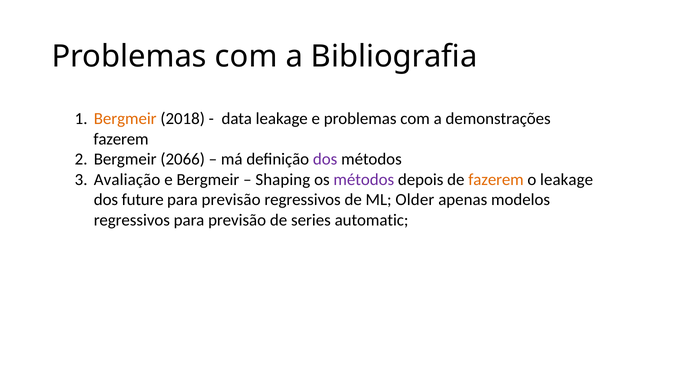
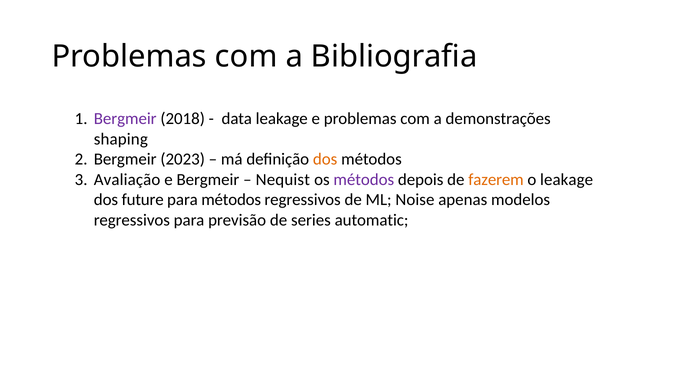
Bergmeir at (125, 119) colour: orange -> purple
fazerem at (121, 139): fazerem -> shaping
2066: 2066 -> 2023
dos at (325, 159) colour: purple -> orange
Shaping: Shaping -> Nequist
previsão at (231, 200): previsão -> métodos
Older: Older -> Noise
